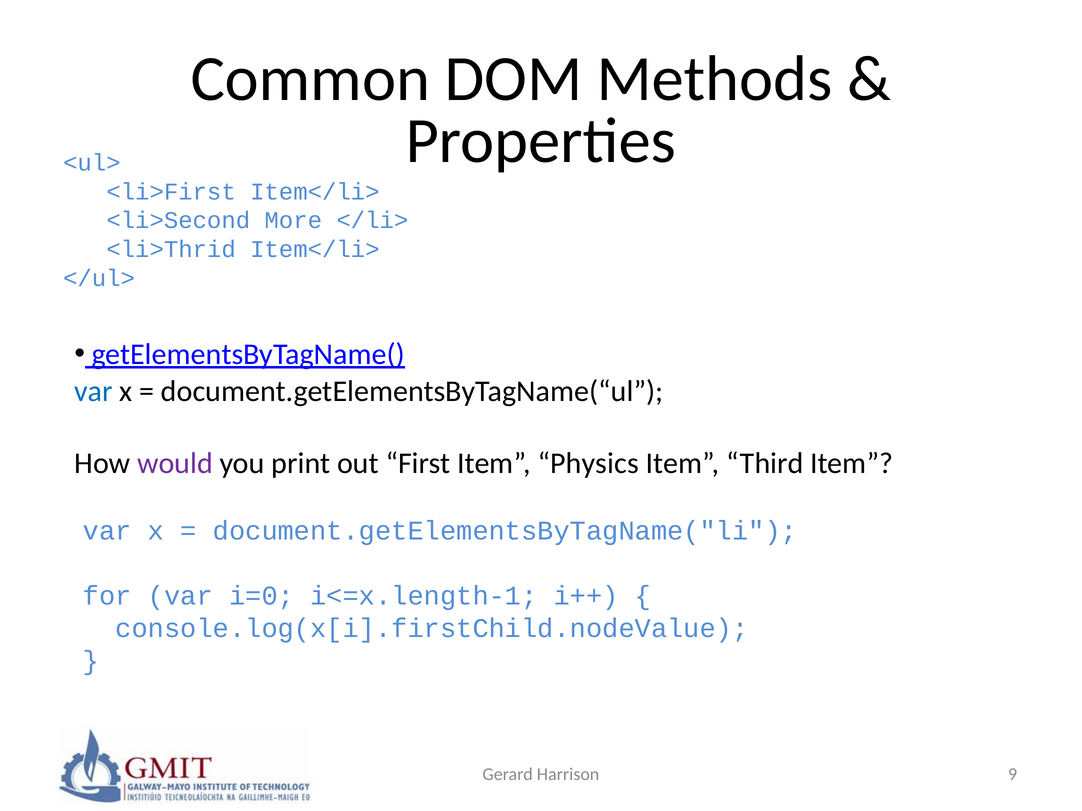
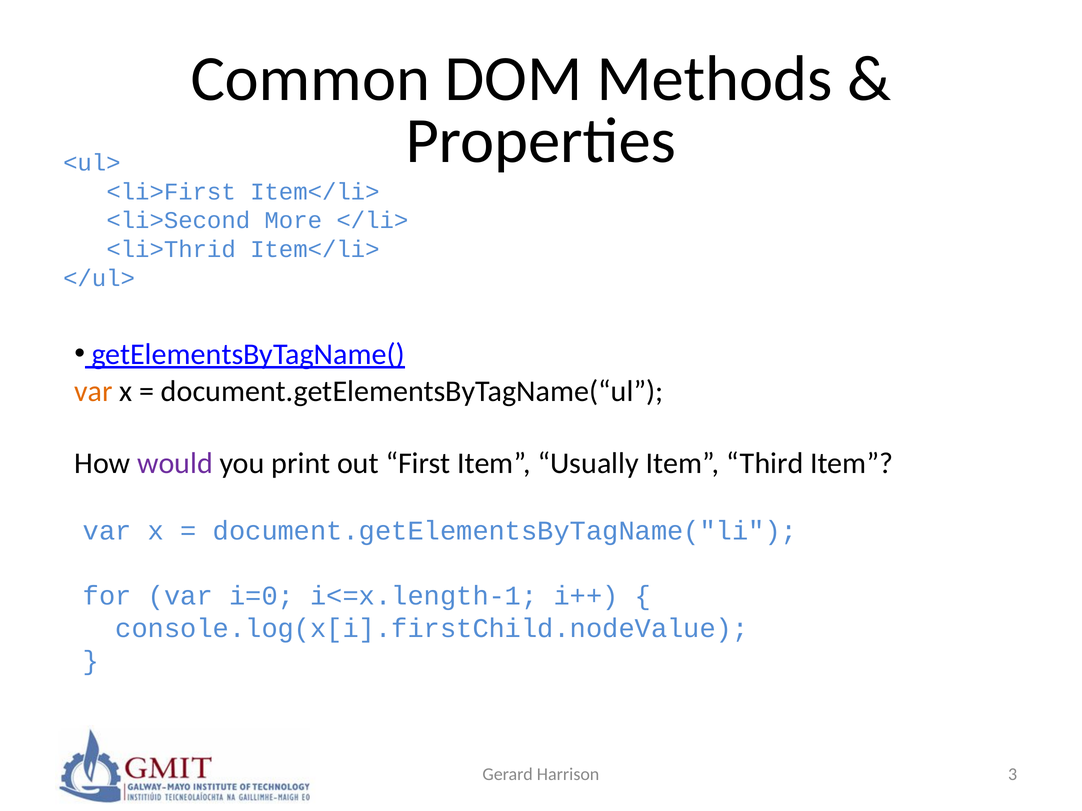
var at (93, 391) colour: blue -> orange
Physics: Physics -> Usually
9: 9 -> 3
